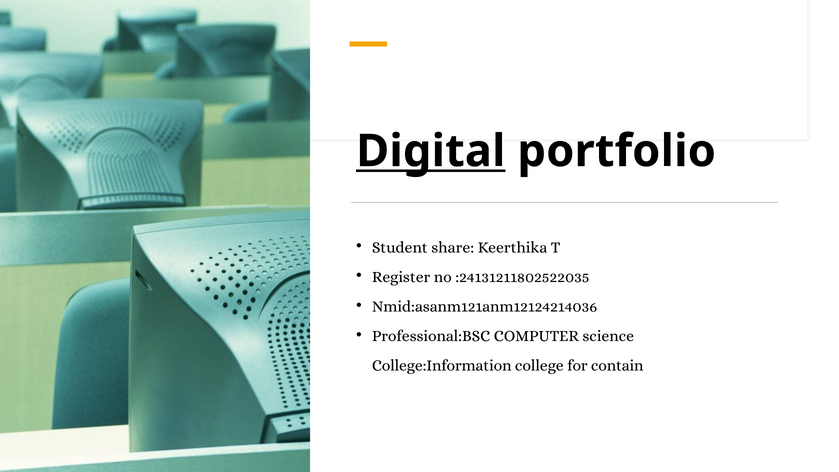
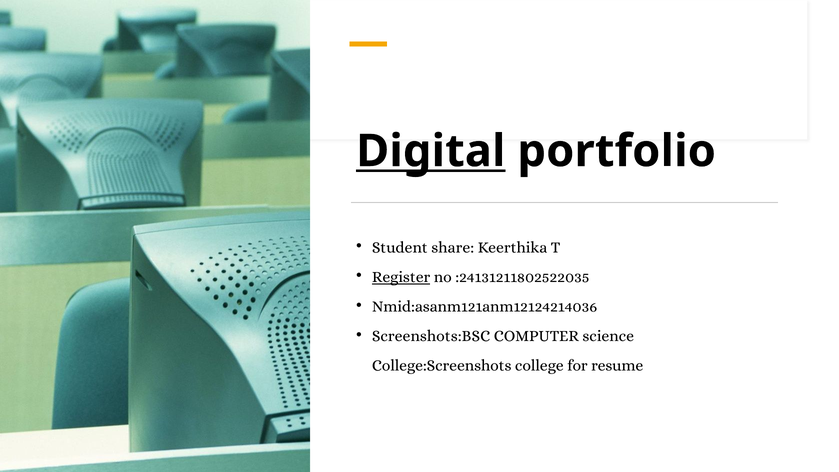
Register underline: none -> present
Professional:BSC: Professional:BSC -> Screenshots:BSC
College:Information: College:Information -> College:Screenshots
contain: contain -> resume
